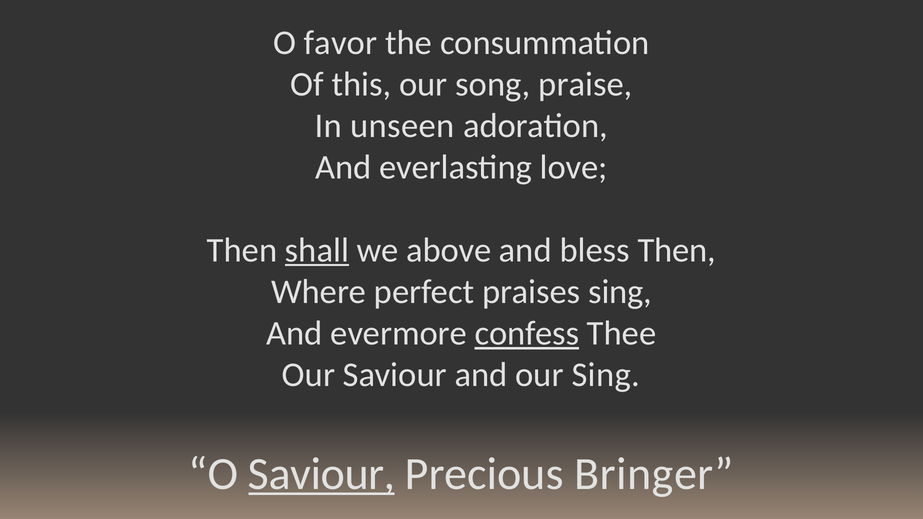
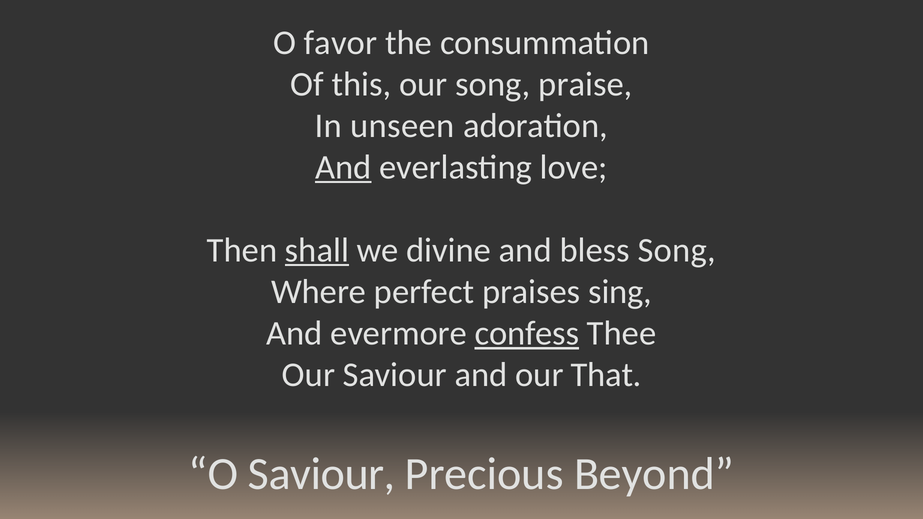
And at (343, 167) underline: none -> present
above: above -> divine
bless Then: Then -> Song
our Sing: Sing -> That
Saviour at (322, 474) underline: present -> none
Bringer: Bringer -> Beyond
